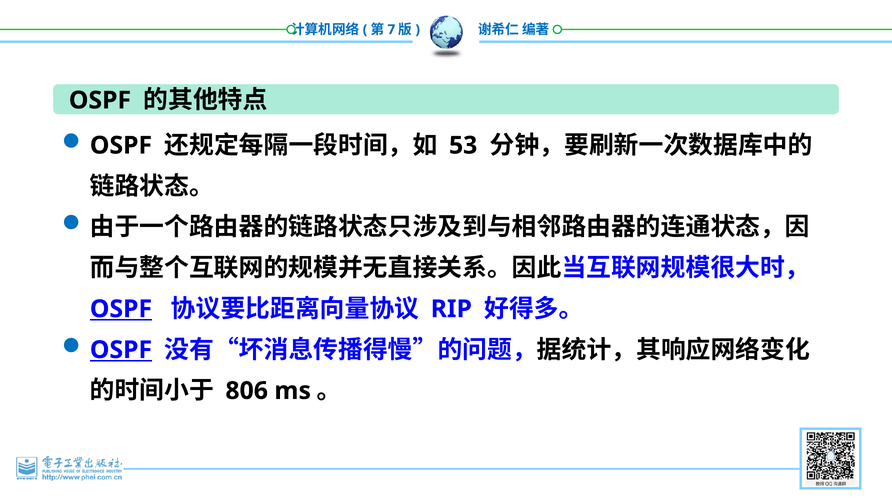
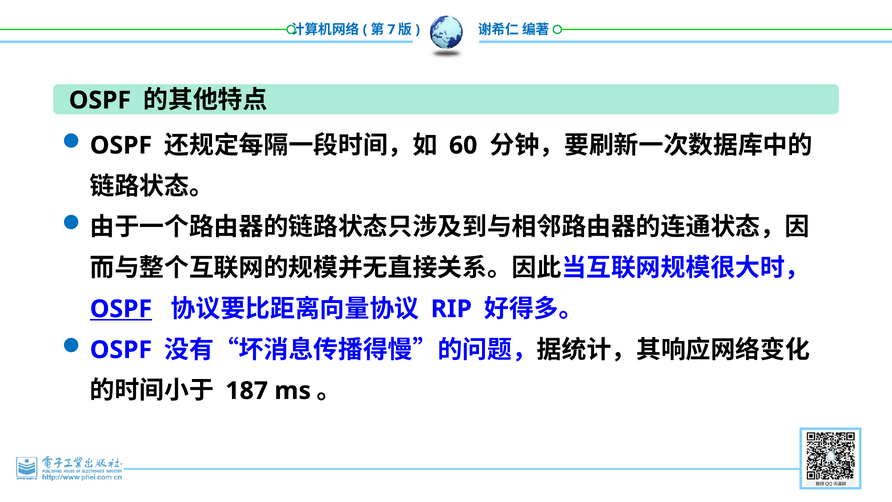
53: 53 -> 60
OSPF at (121, 350) underline: present -> none
806: 806 -> 187
